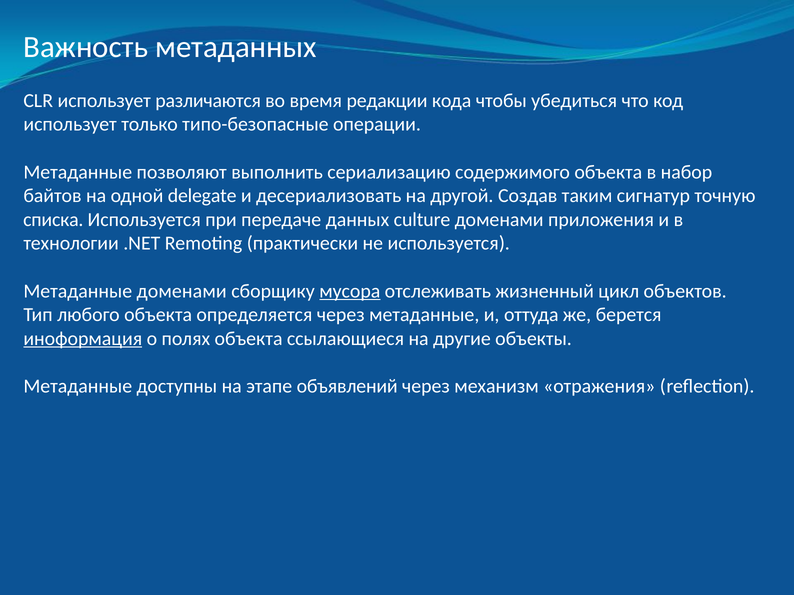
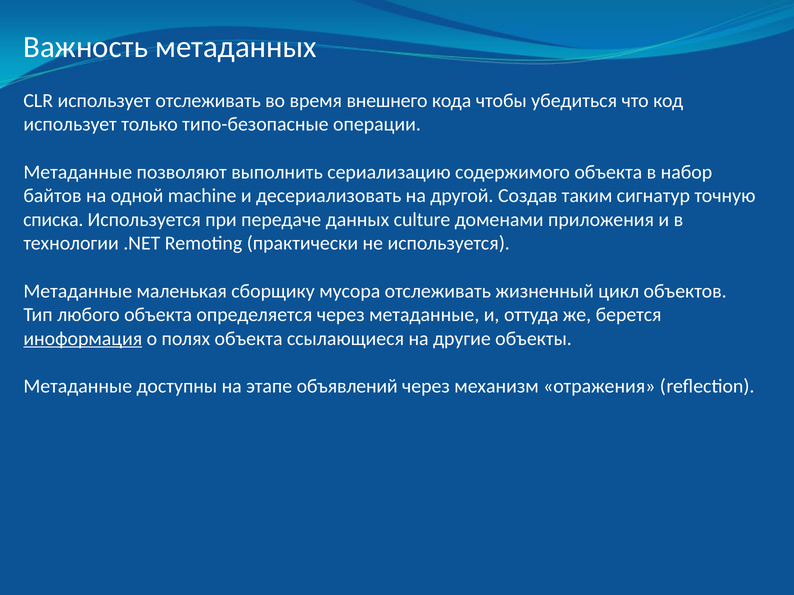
использует различаются: различаются -> отслеживать
редакции: редакции -> внешнего
delegate: delegate -> machine
Метаданные доменами: доменами -> маленькая
мусора underline: present -> none
